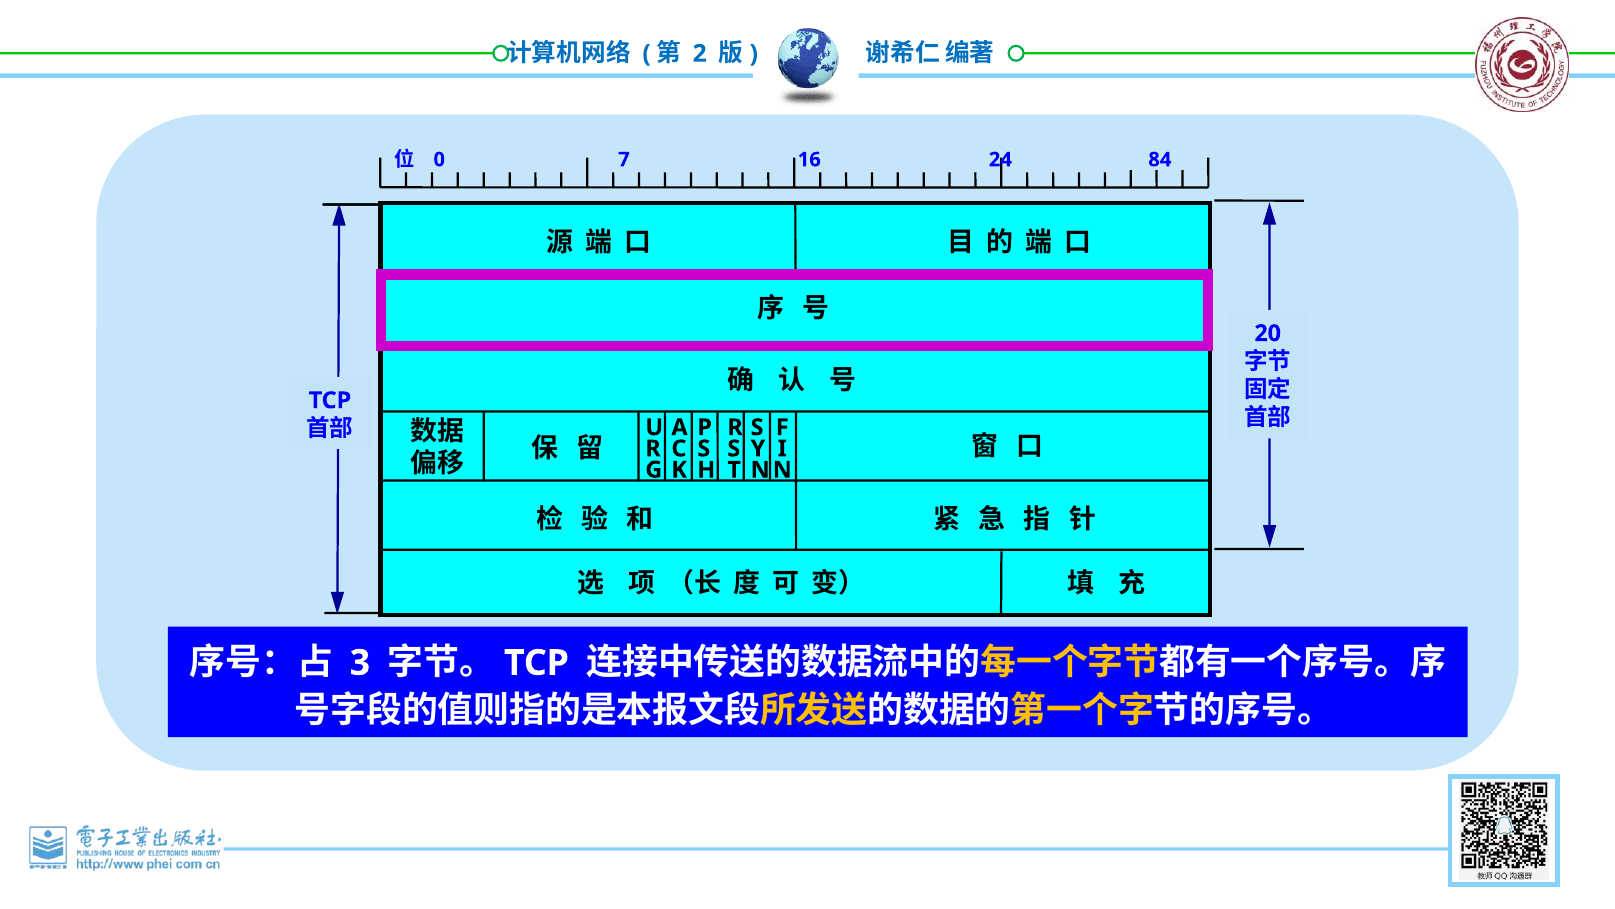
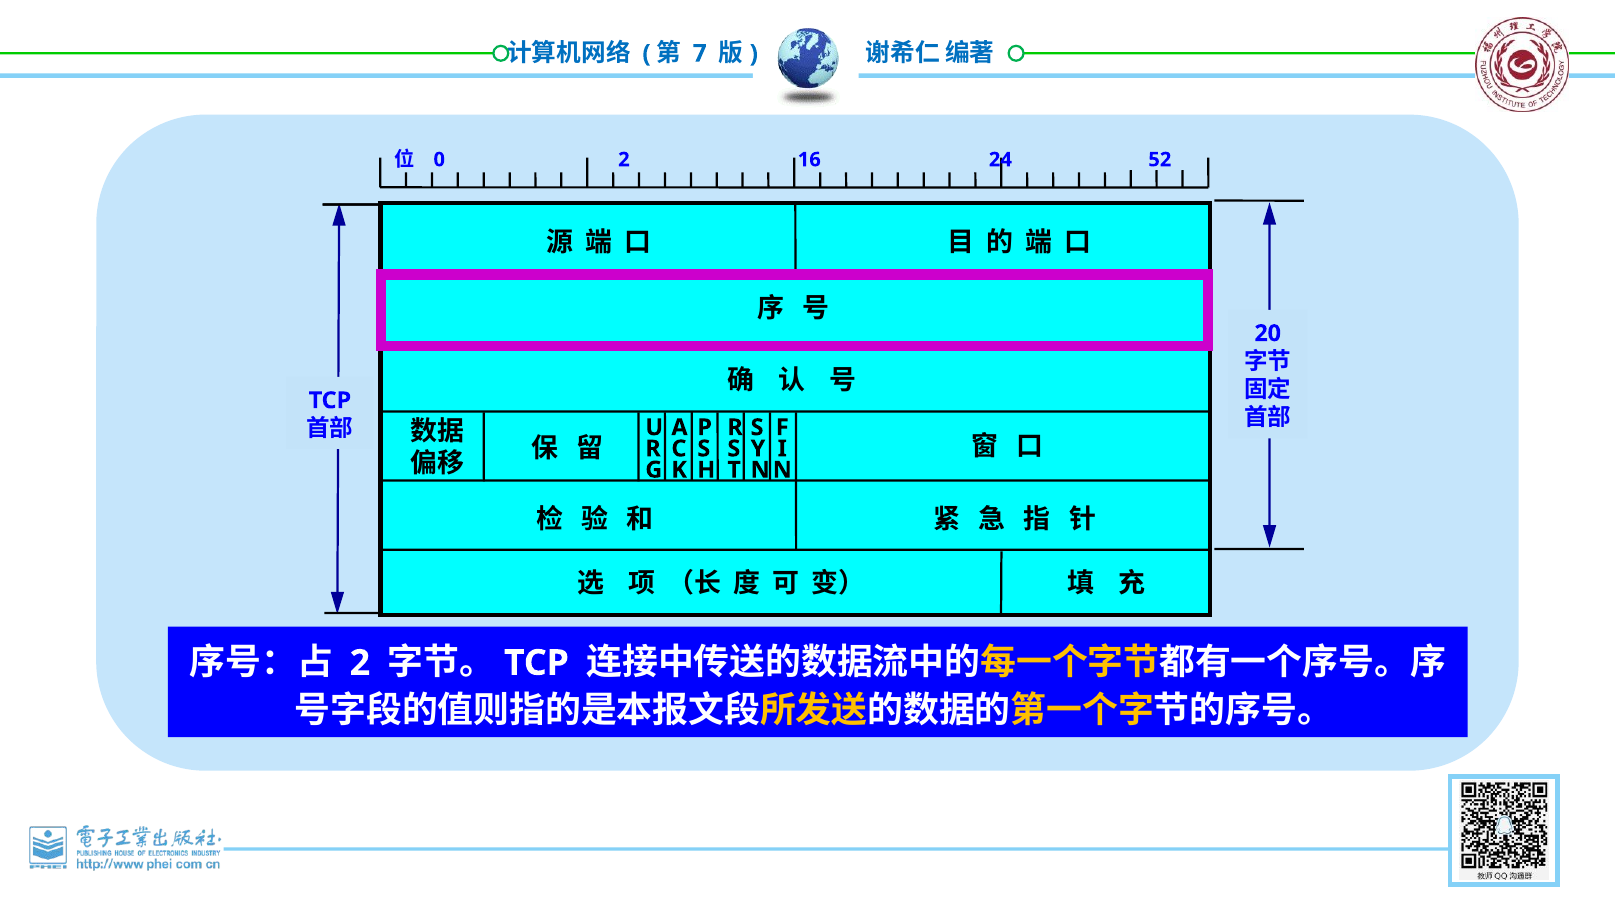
2: 2 -> 7
0 7: 7 -> 2
84: 84 -> 52
3 at (360, 663): 3 -> 2
